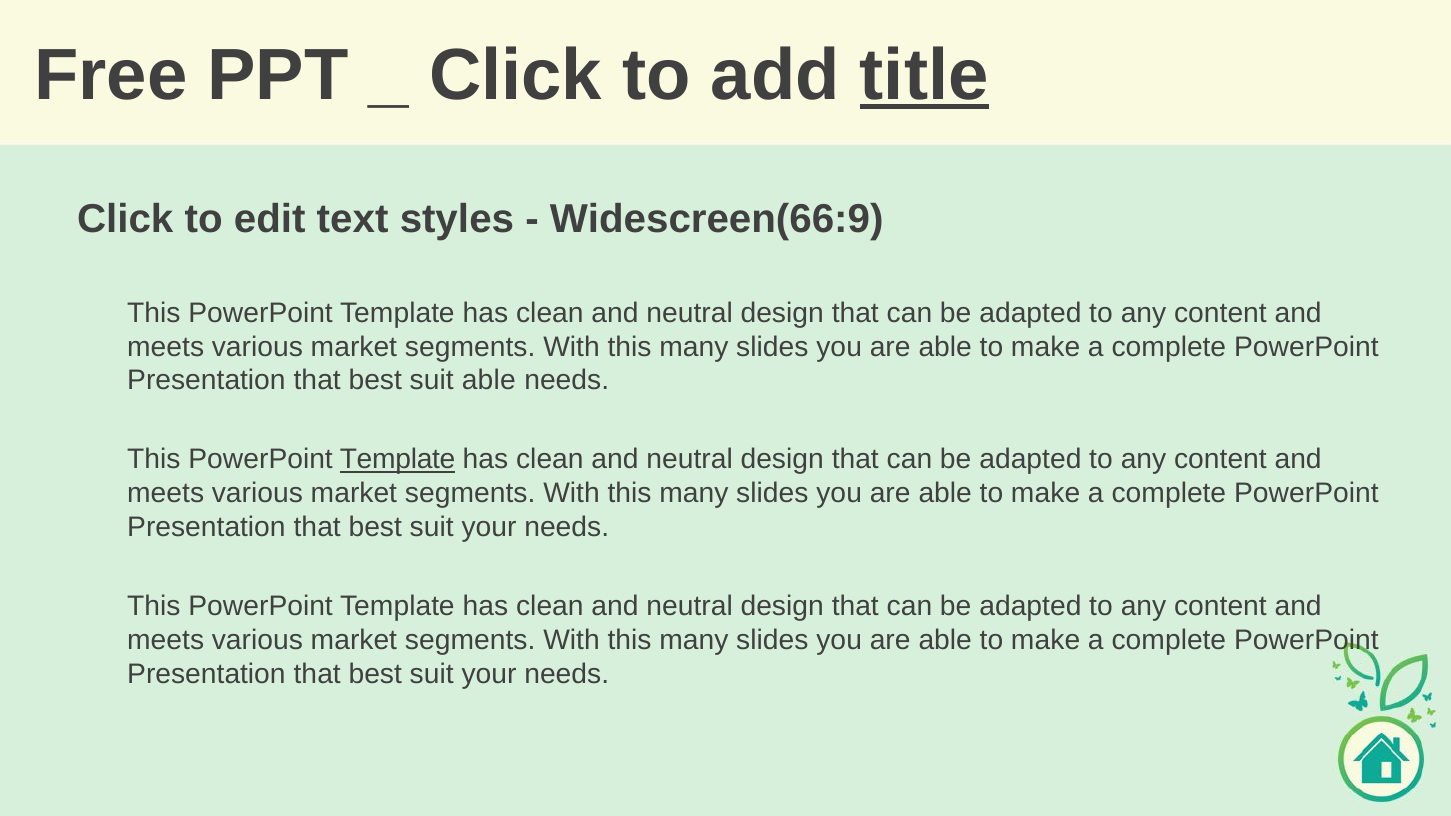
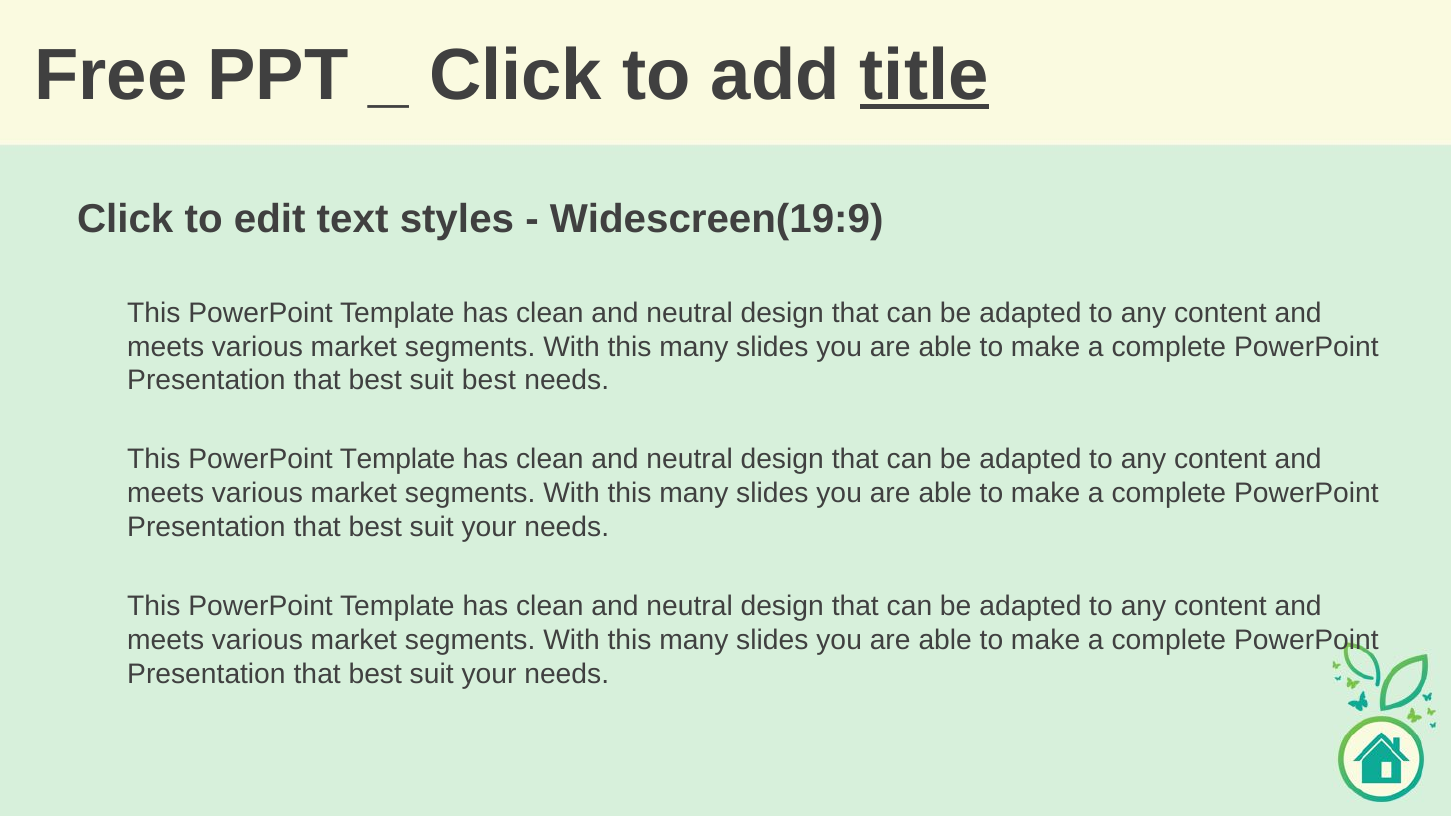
Widescreen(66:9: Widescreen(66:9 -> Widescreen(19:9
suit able: able -> best
Template at (398, 460) underline: present -> none
